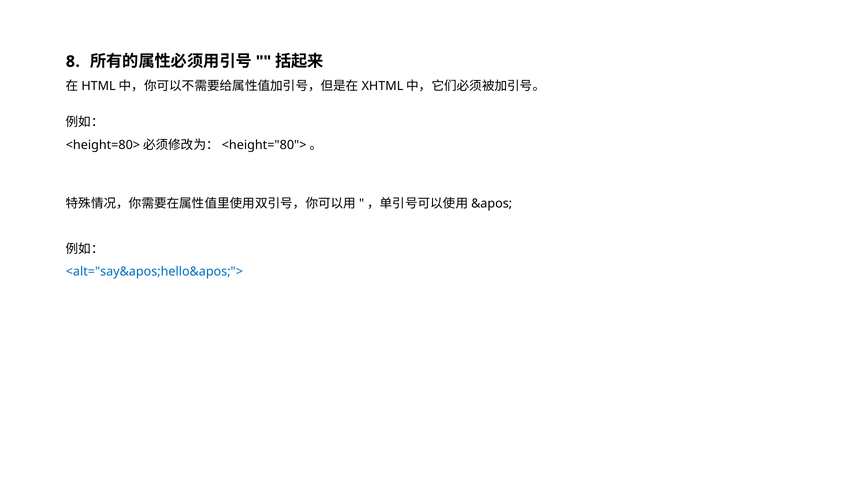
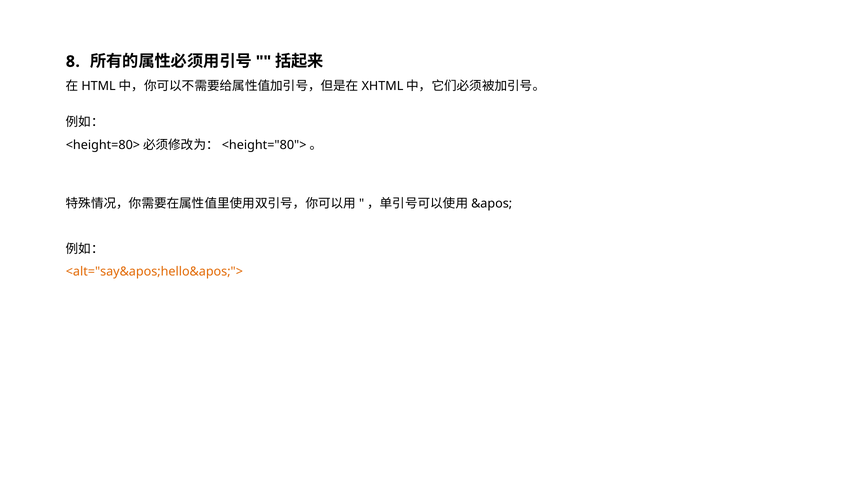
<alt="say&apos;hello&apos;"> colour: blue -> orange
